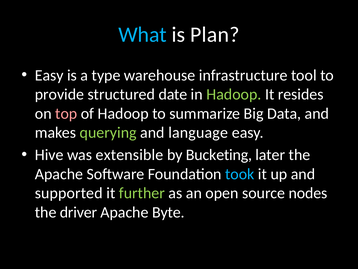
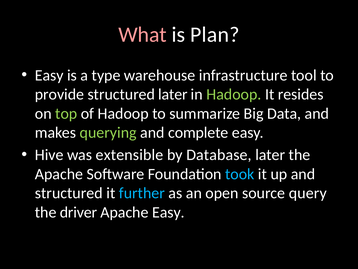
What colour: light blue -> pink
structured date: date -> later
top colour: pink -> light green
language: language -> complete
Bucketing: Bucketing -> Database
supported at (69, 193): supported -> structured
further colour: light green -> light blue
nodes: nodes -> query
Apache Byte: Byte -> Easy
